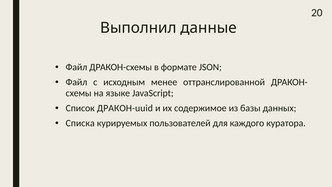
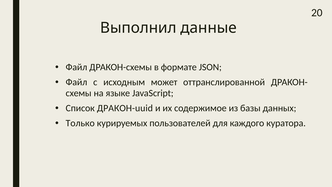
менее: менее -> может
Списка: Списка -> Только
